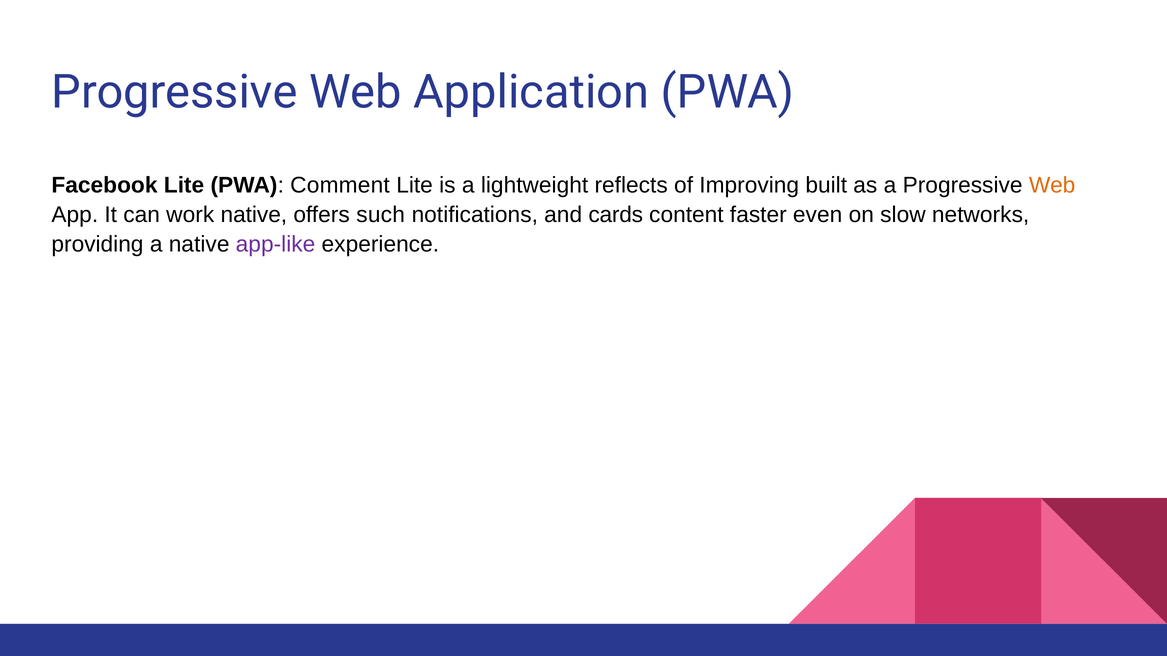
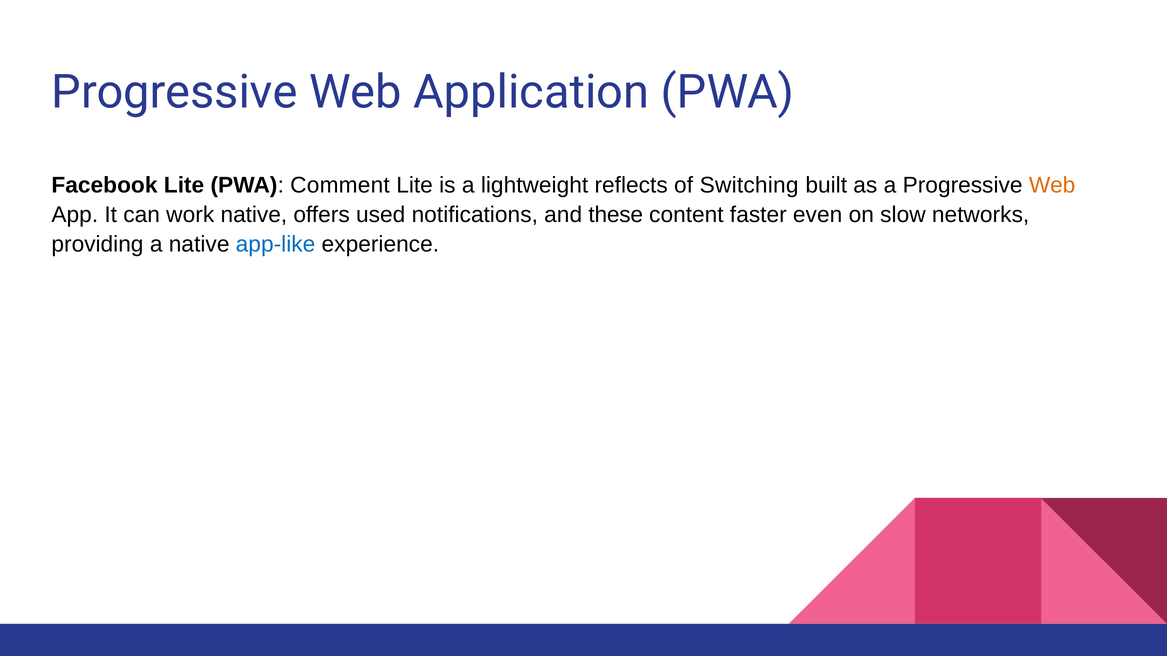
Improving: Improving -> Switching
such: such -> used
cards: cards -> these
app-like colour: purple -> blue
